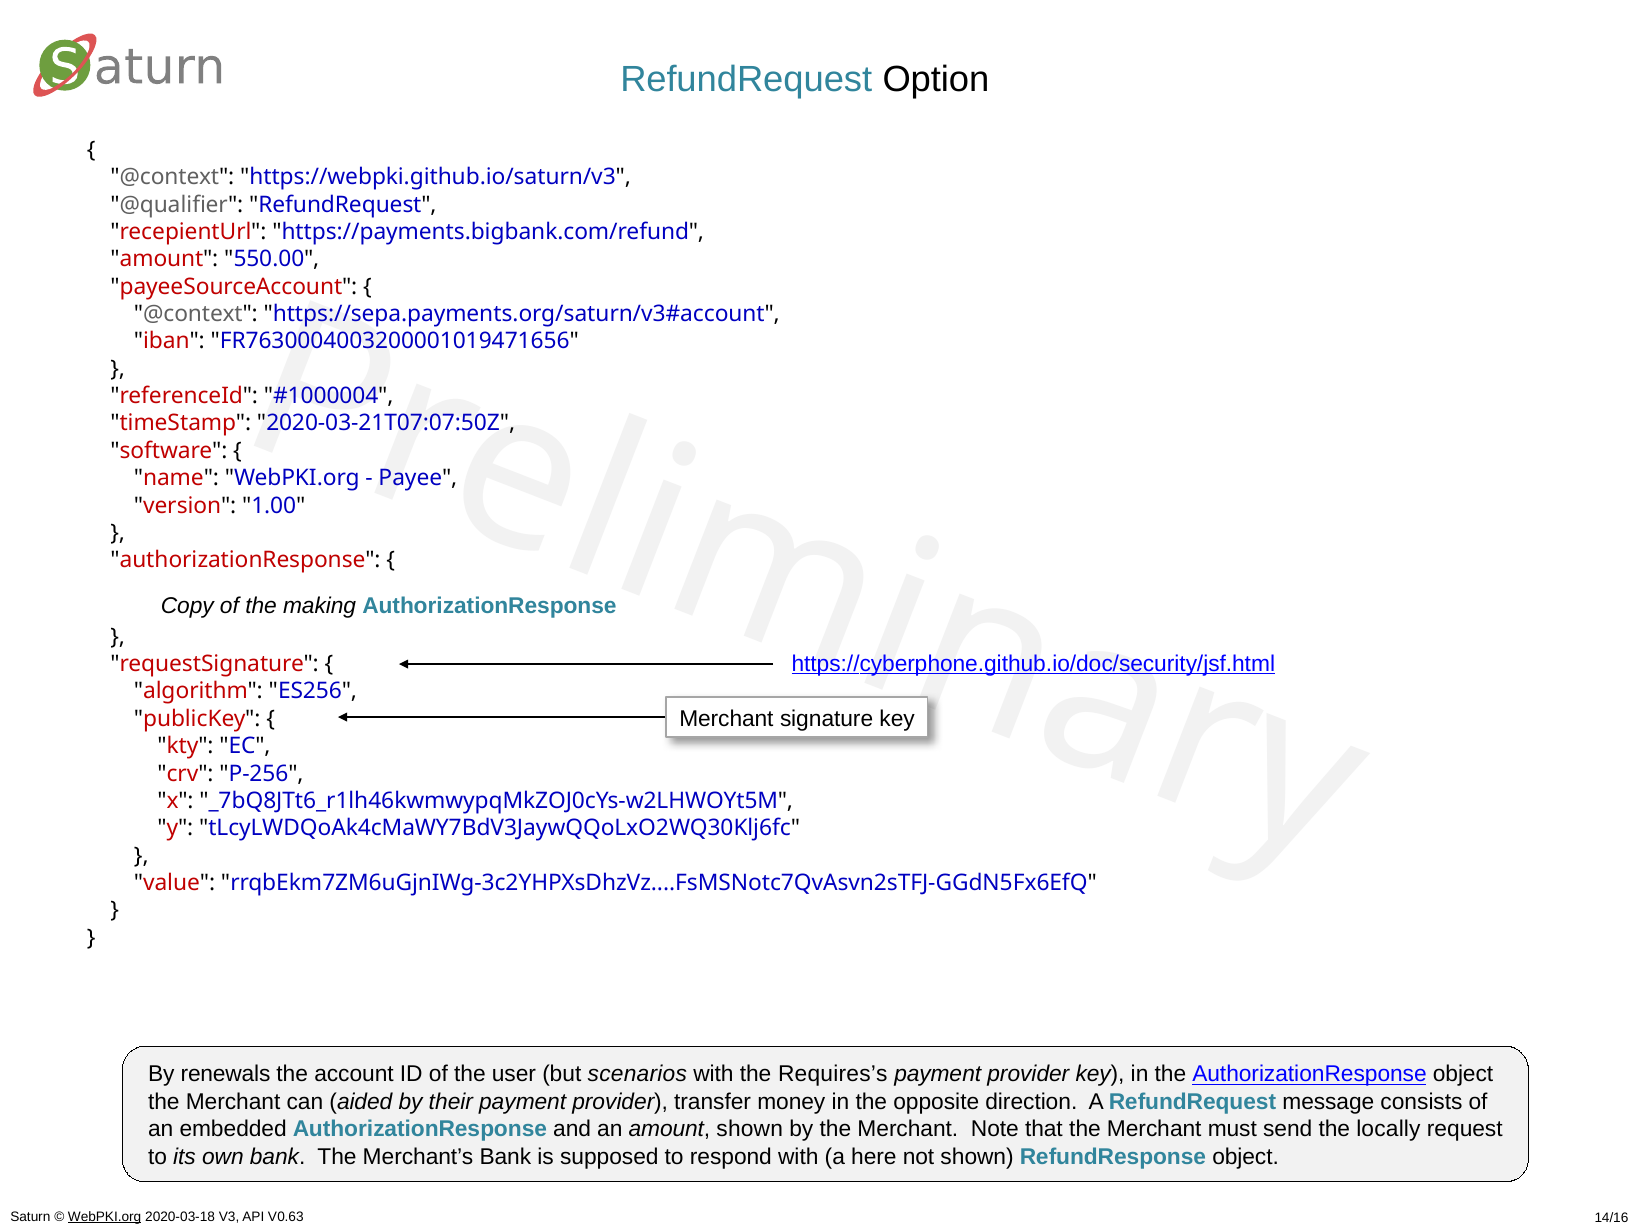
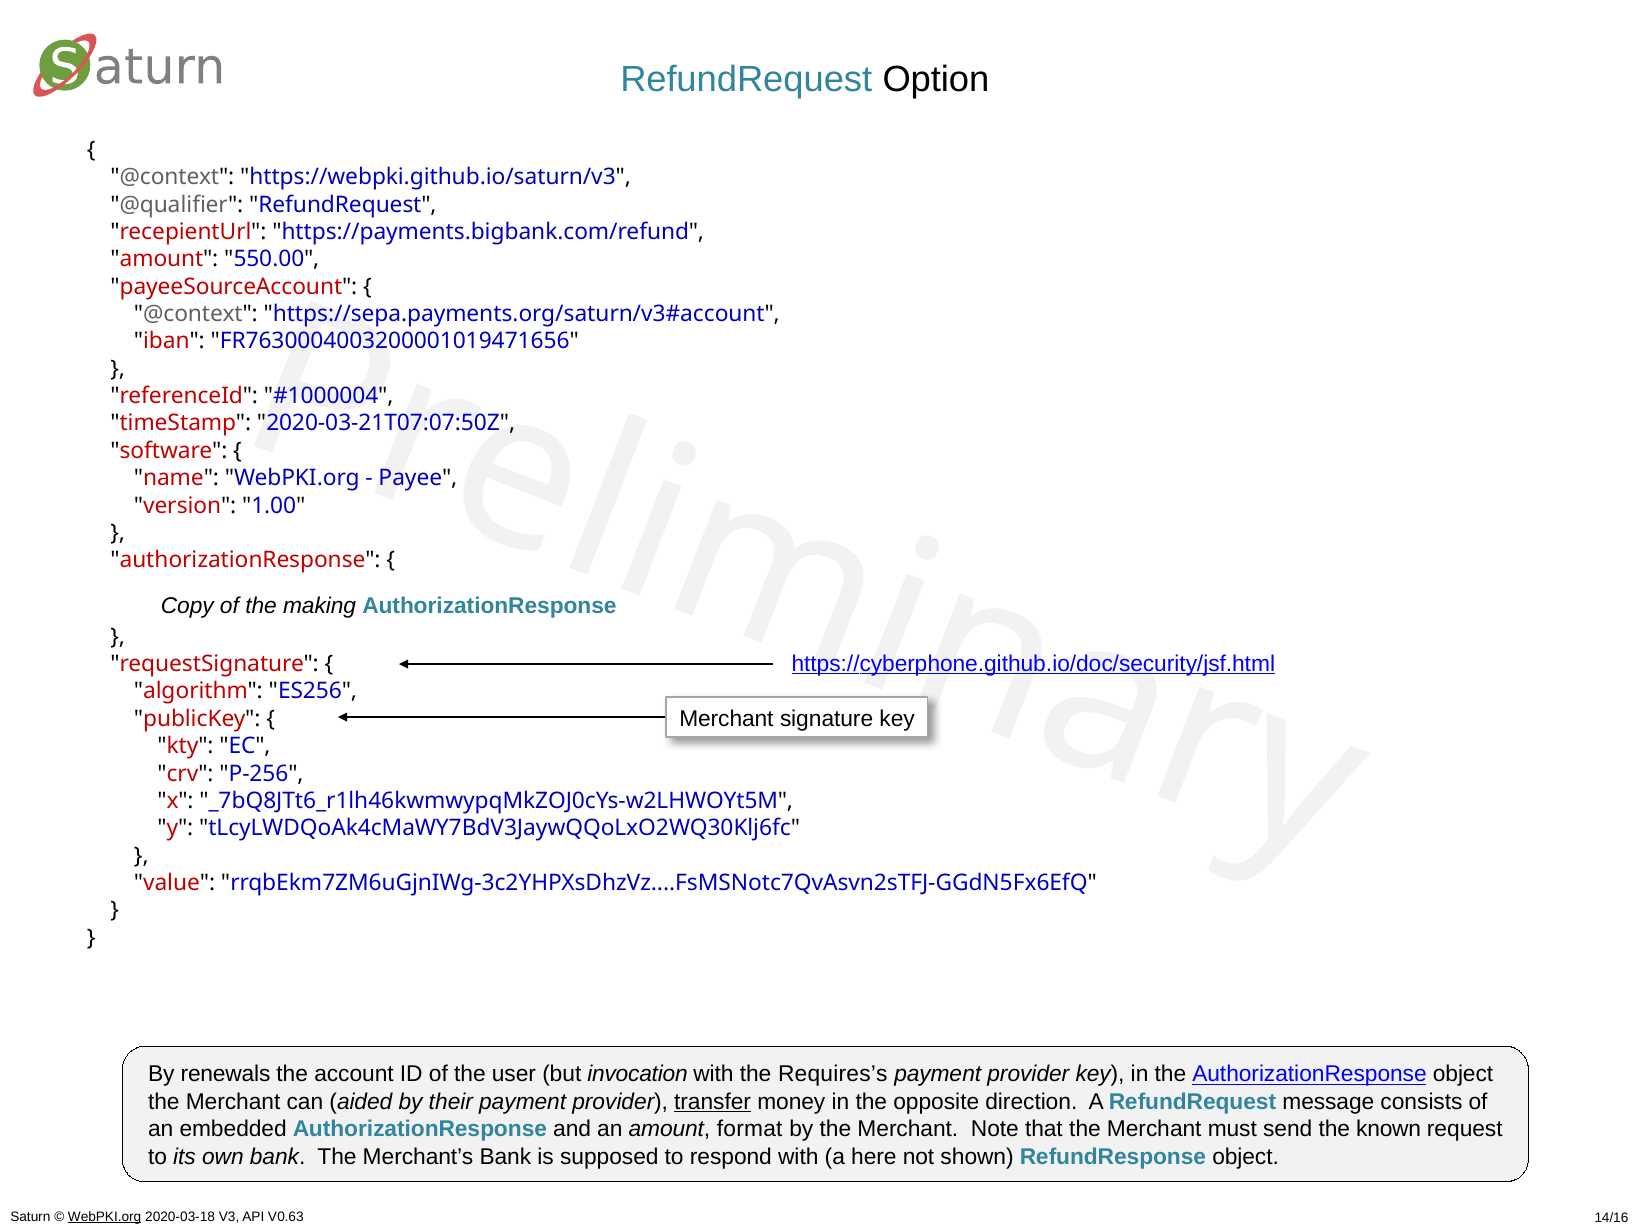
scenarios: scenarios -> invocation
transfer underline: none -> present
amount shown: shown -> format
locally: locally -> known
